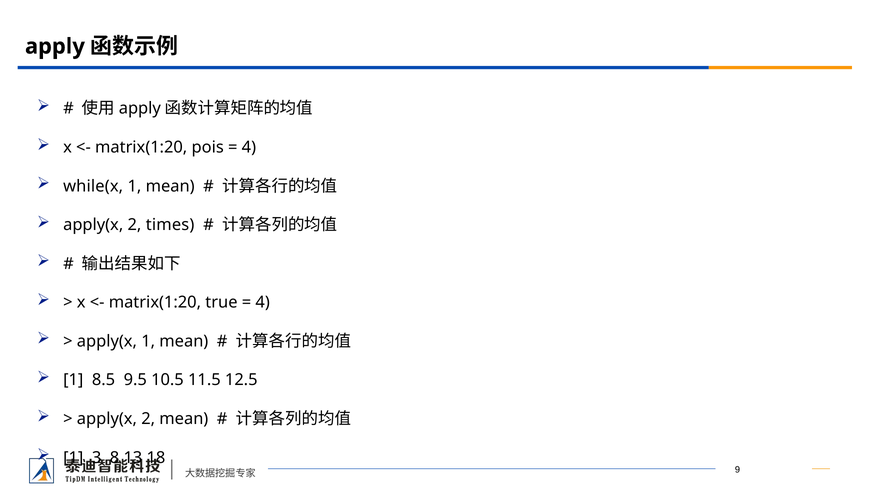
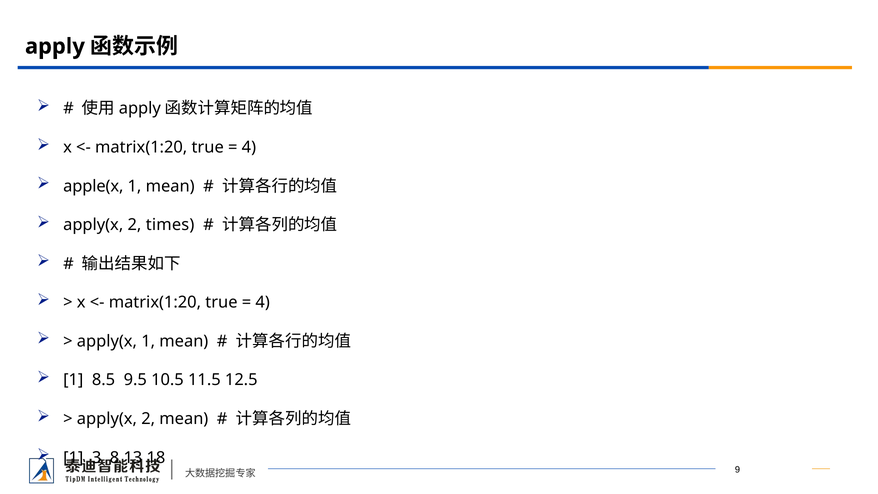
pois at (208, 147): pois -> true
while(x: while(x -> apple(x
